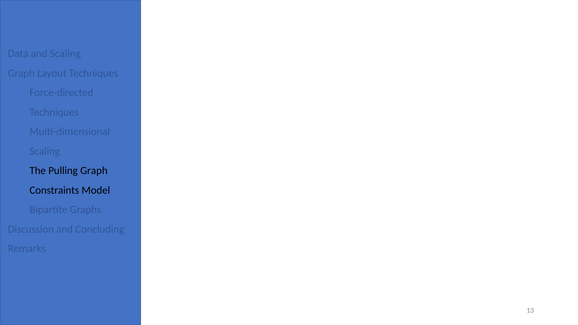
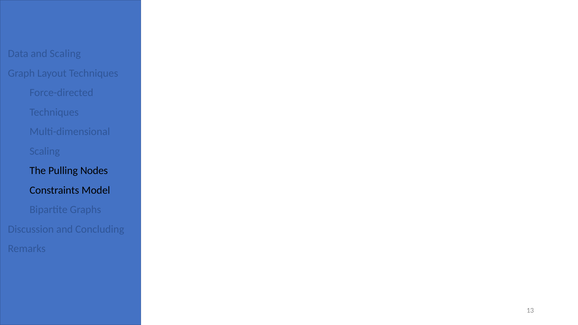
Pulling Graph: Graph -> Nodes
